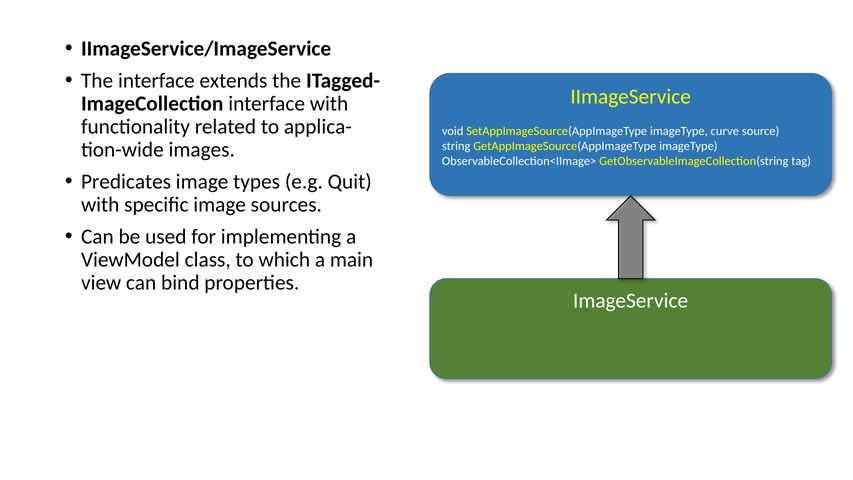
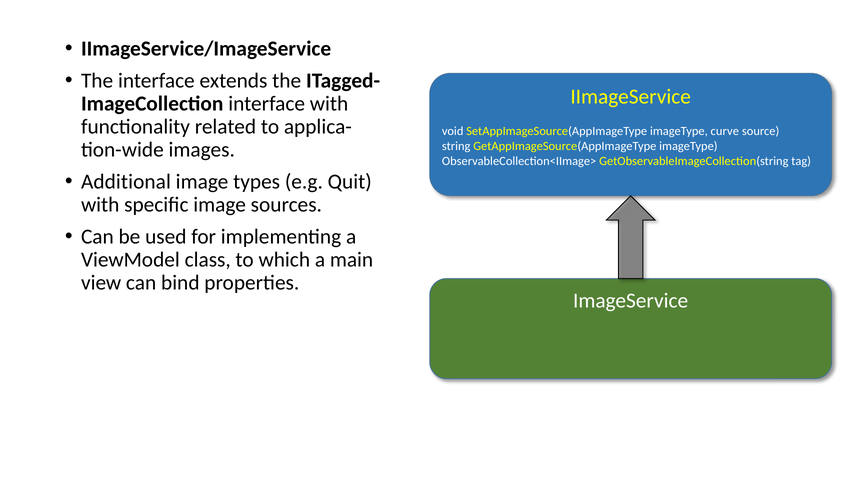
Predicates: Predicates -> Additional
